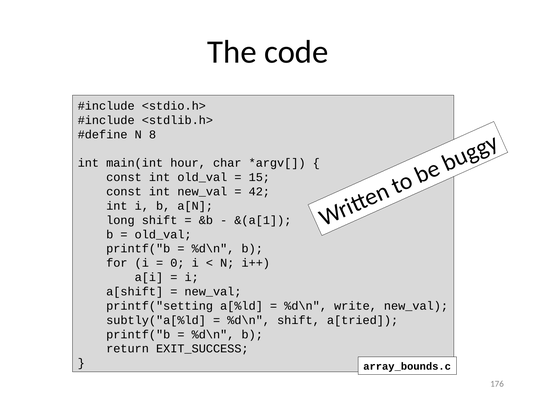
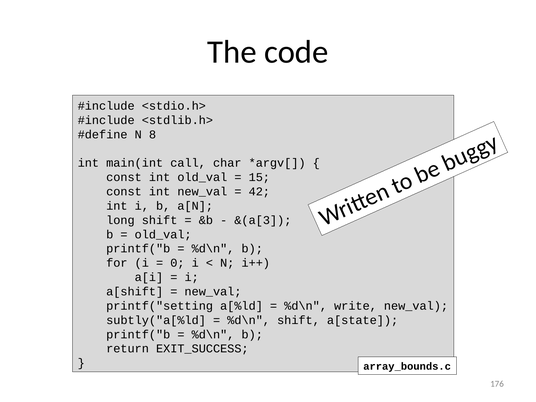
hour: hour -> call
&(a[1: &(a[1 -> &(a[3
a[tried: a[tried -> a[state
